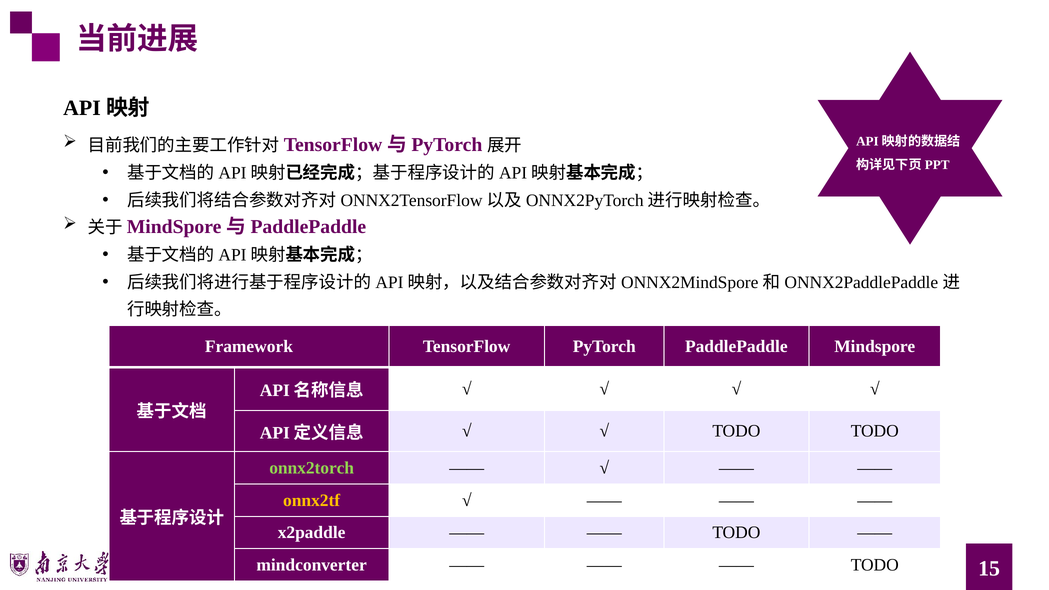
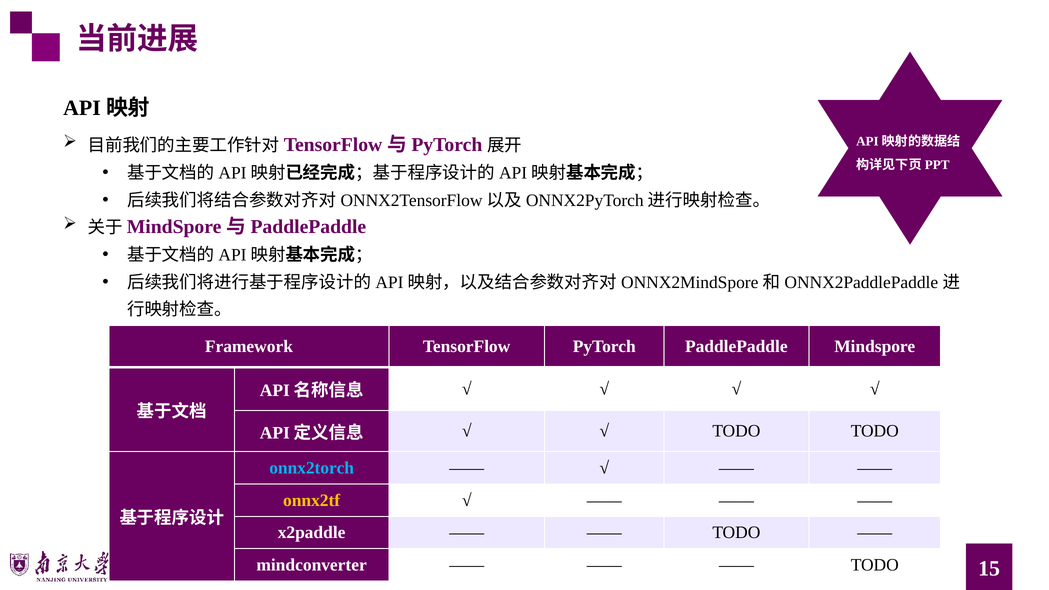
onnx2torch colour: light green -> light blue
